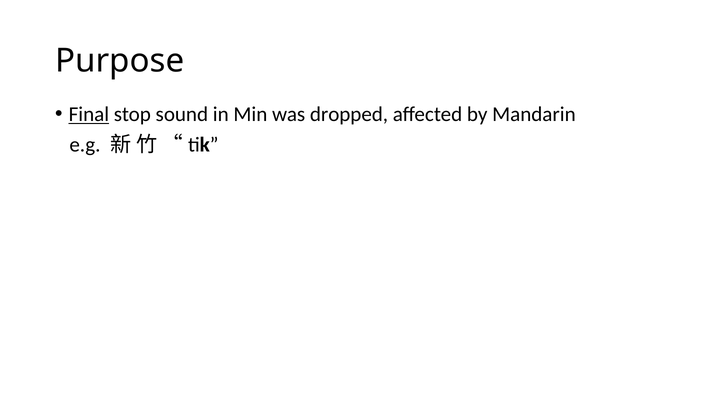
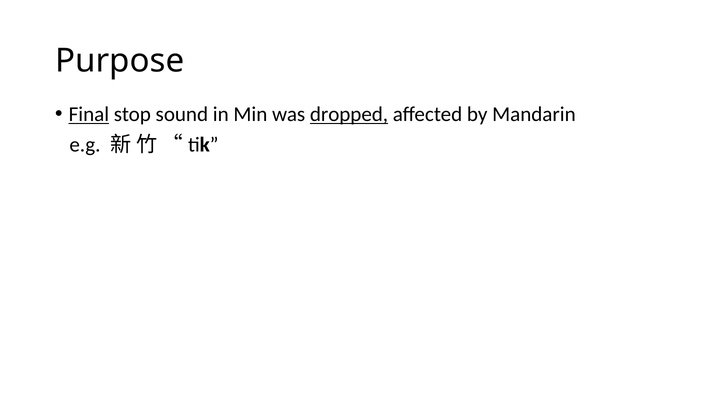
dropped underline: none -> present
